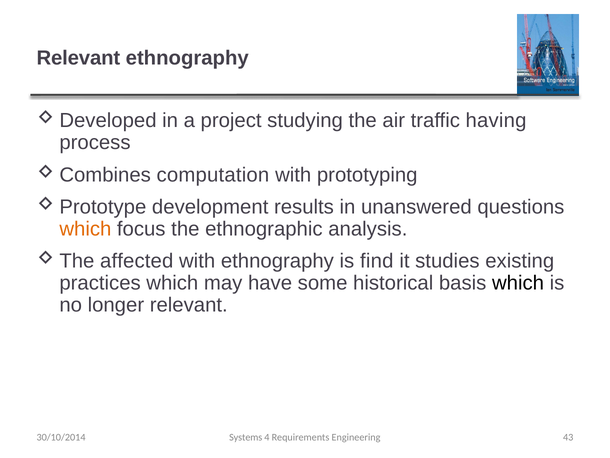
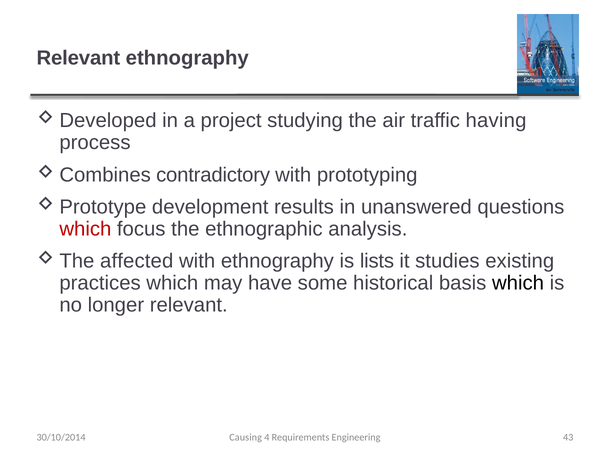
computation: computation -> contradictory
which at (85, 229) colour: orange -> red
find: find -> lists
Systems: Systems -> Causing
